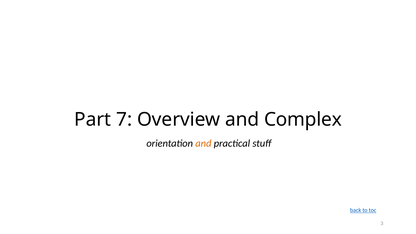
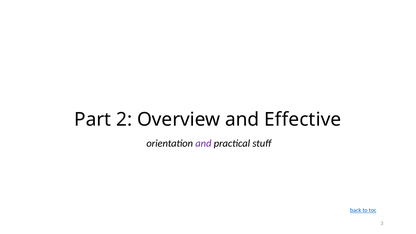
7: 7 -> 2
Complex: Complex -> Effective
and at (203, 143) colour: orange -> purple
